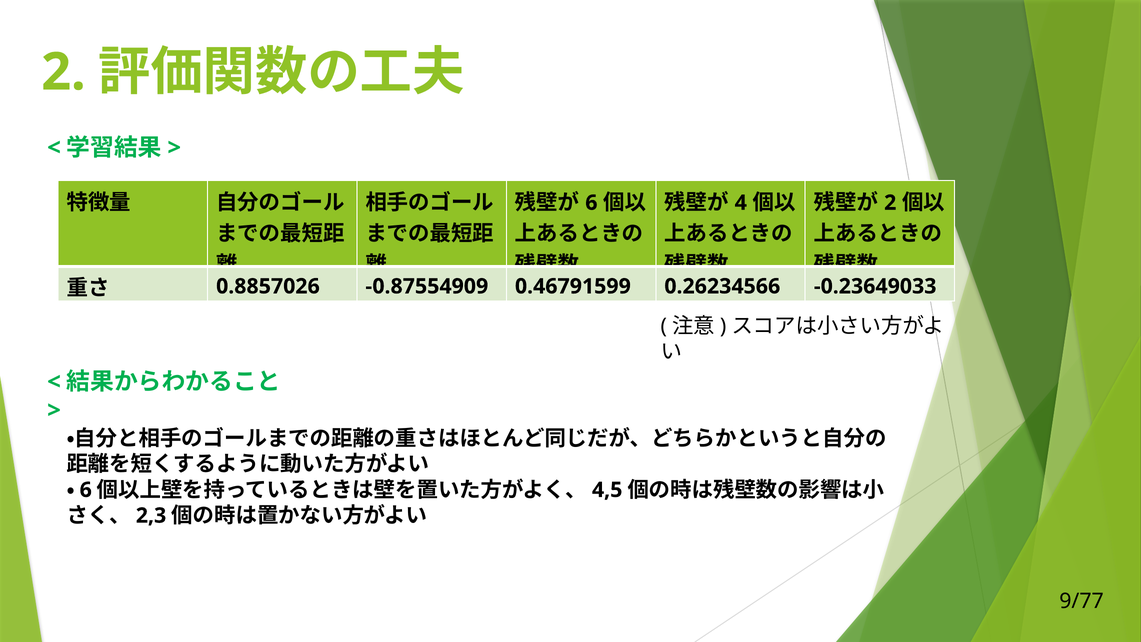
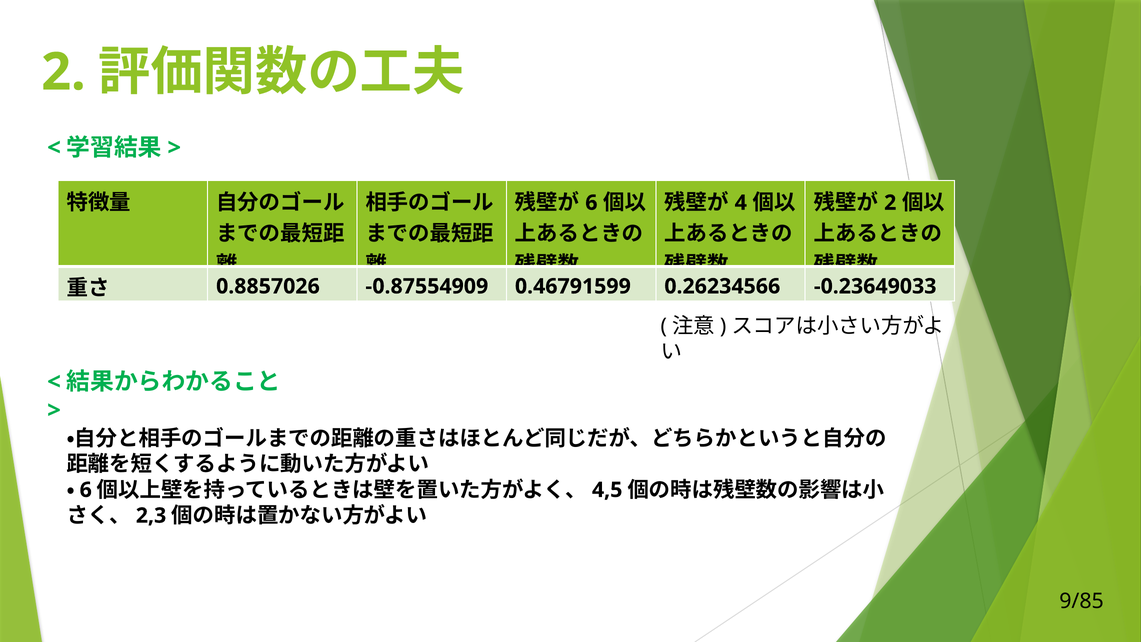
9/77: 9/77 -> 9/85
